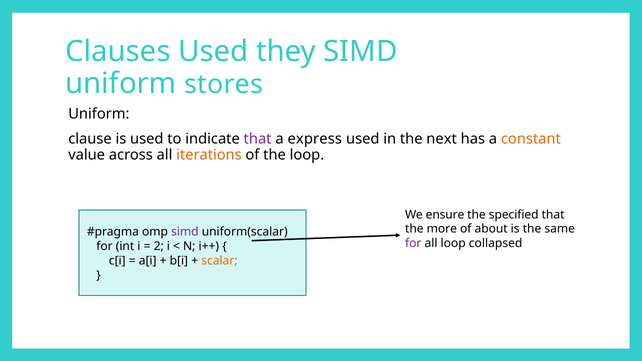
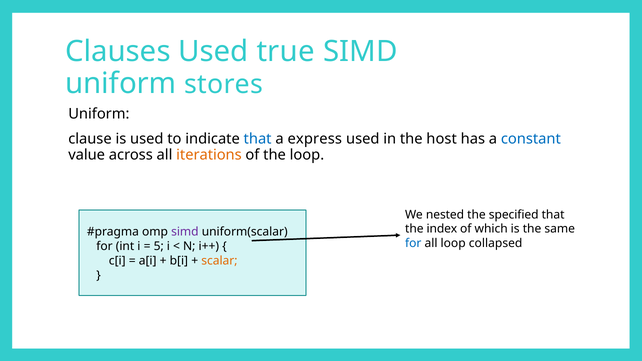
they: they -> true
that at (258, 139) colour: purple -> blue
next: next -> host
constant colour: orange -> blue
ensure: ensure -> nested
more: more -> index
about: about -> which
for at (413, 244) colour: purple -> blue
2: 2 -> 5
